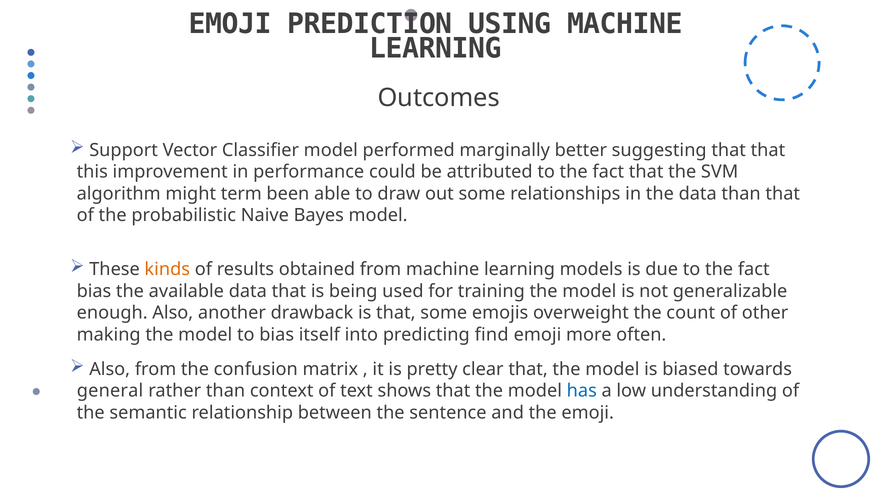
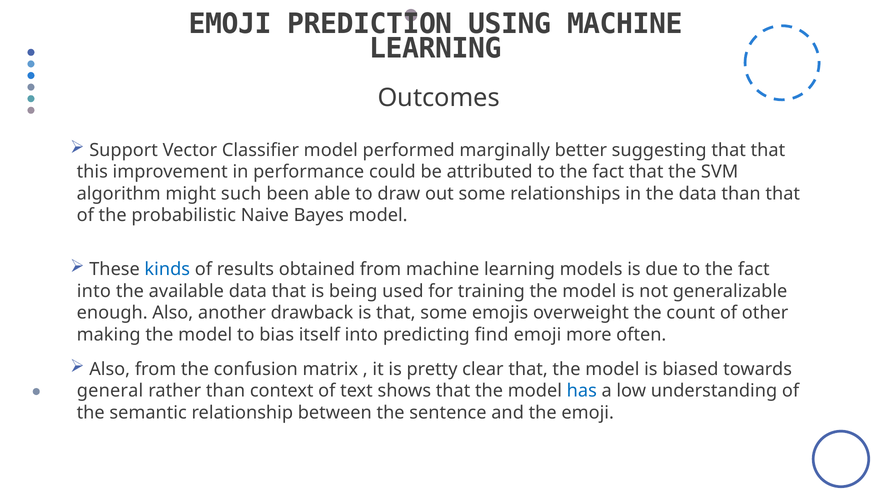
term: term -> such
kinds colour: orange -> blue
bias at (94, 291): bias -> into
